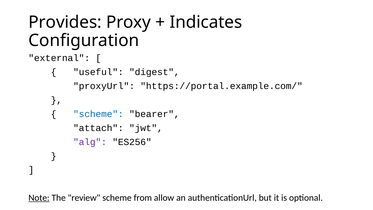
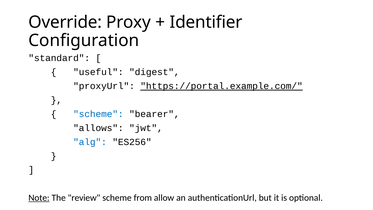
Provides: Provides -> Override
Indicates: Indicates -> Identifier
external: external -> standard
https://portal.example.com/ underline: none -> present
attach: attach -> allows
alg colour: purple -> blue
